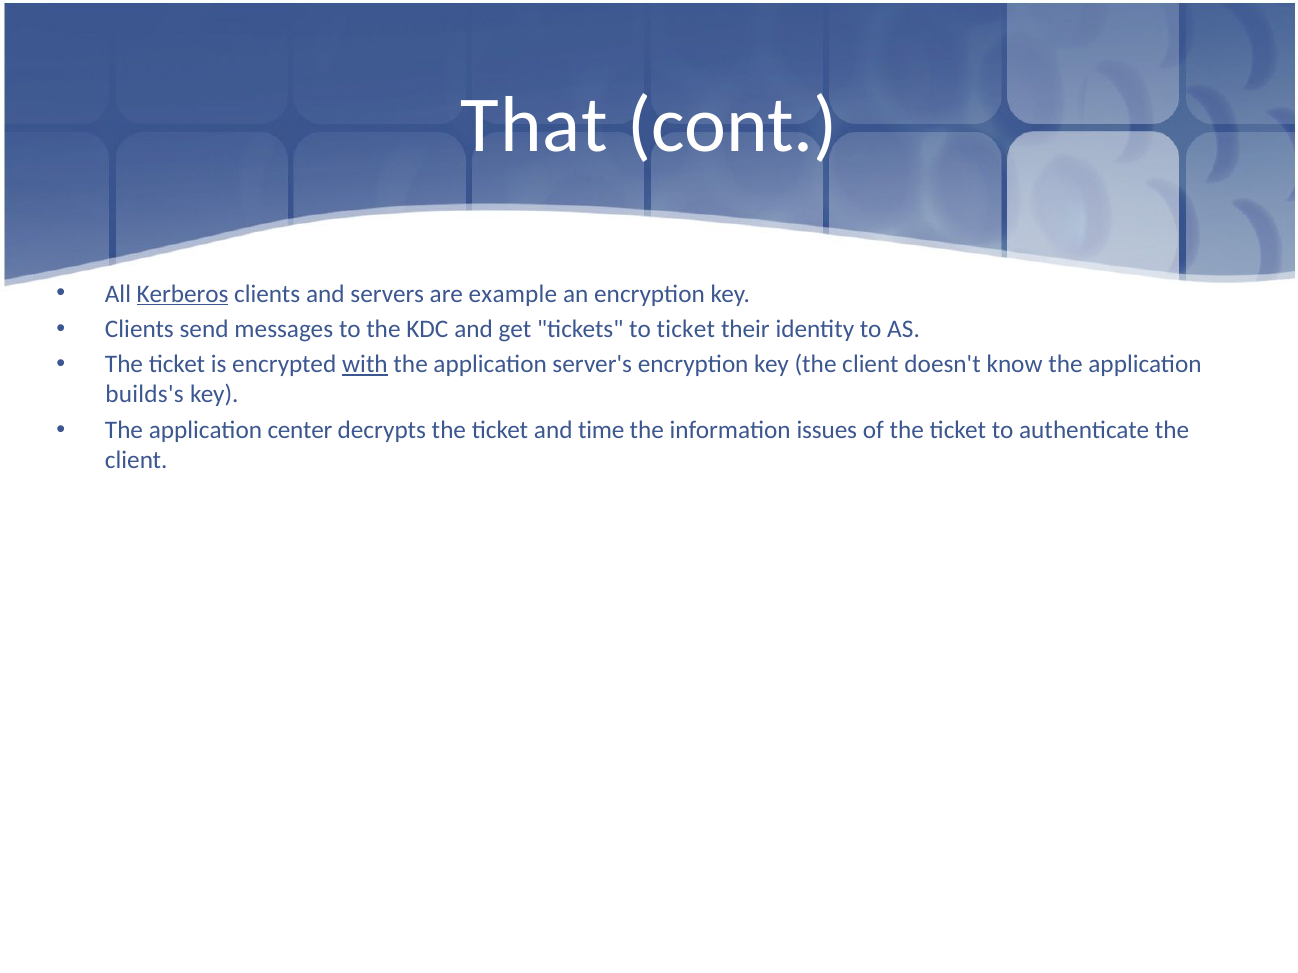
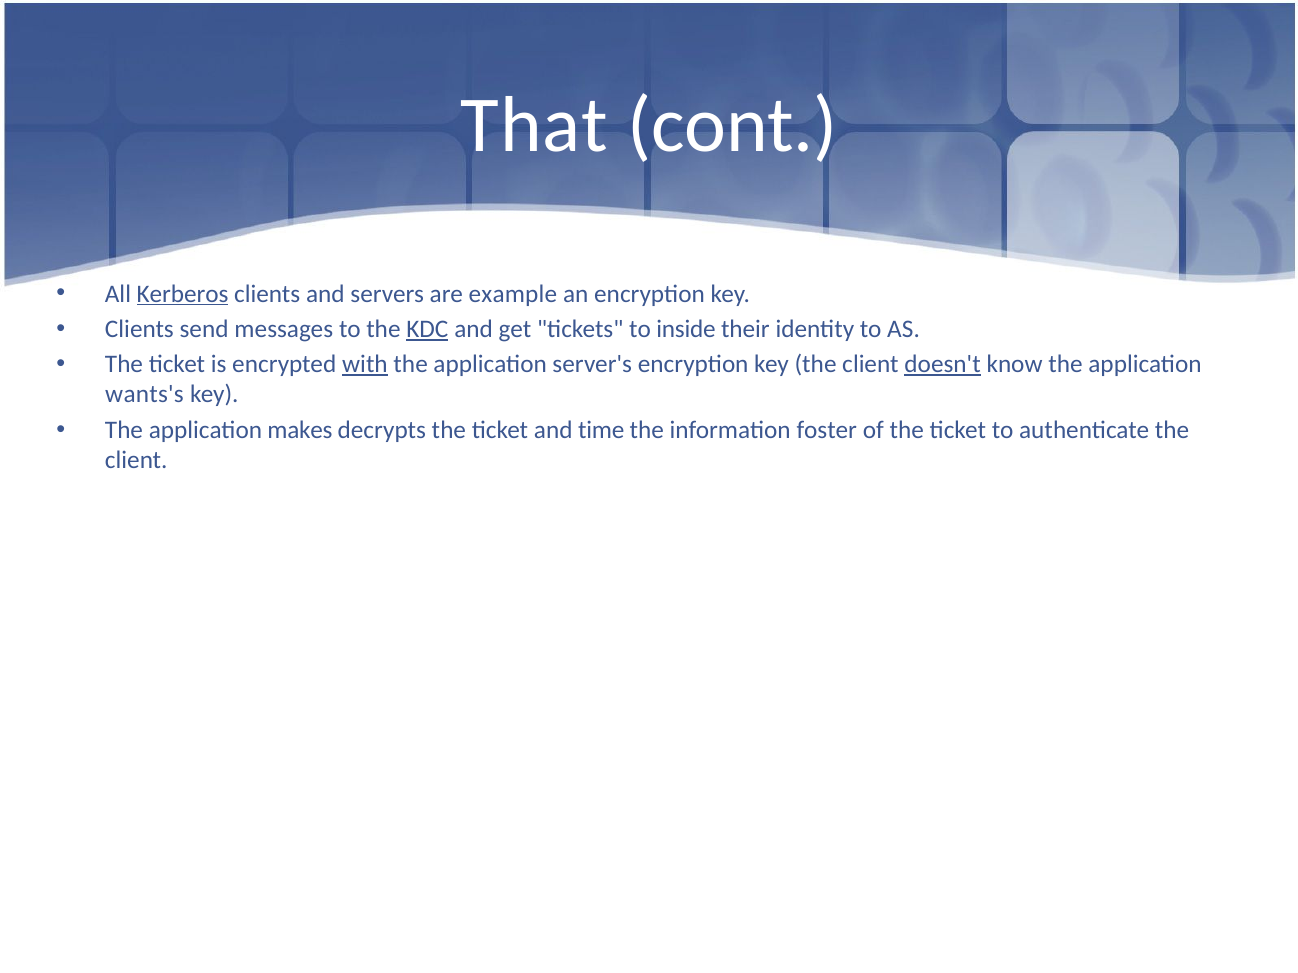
KDC underline: none -> present
to ticket: ticket -> inside
doesn't underline: none -> present
builds's: builds's -> wants's
center: center -> makes
issues: issues -> foster
